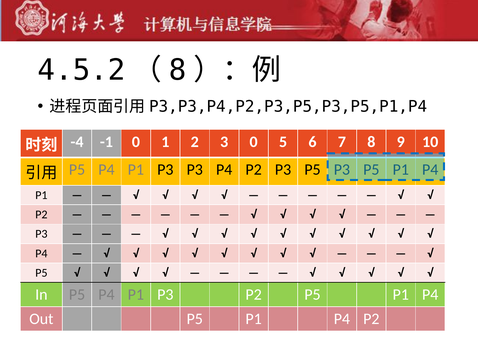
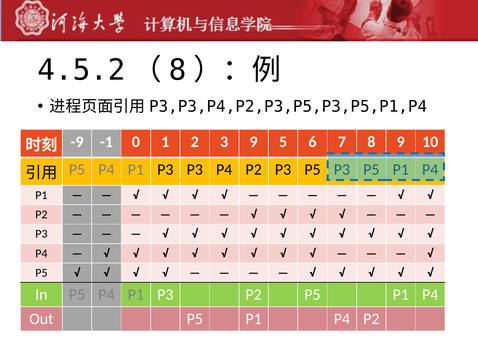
-4: -4 -> -9
3 0: 0 -> 9
